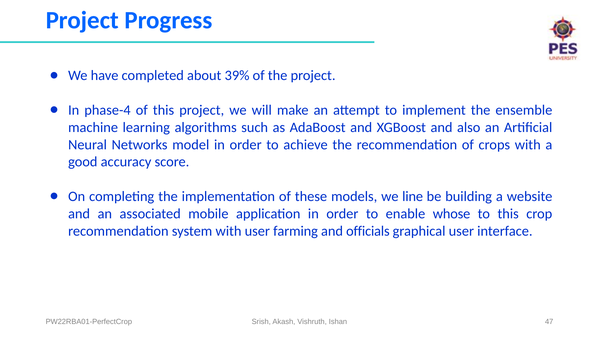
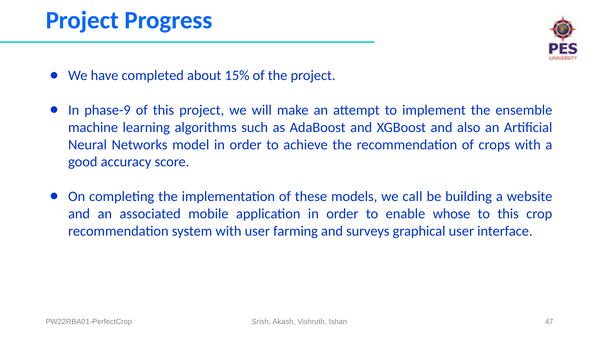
39%: 39% -> 15%
phase-4: phase-4 -> phase-9
line: line -> call
officials: officials -> surveys
